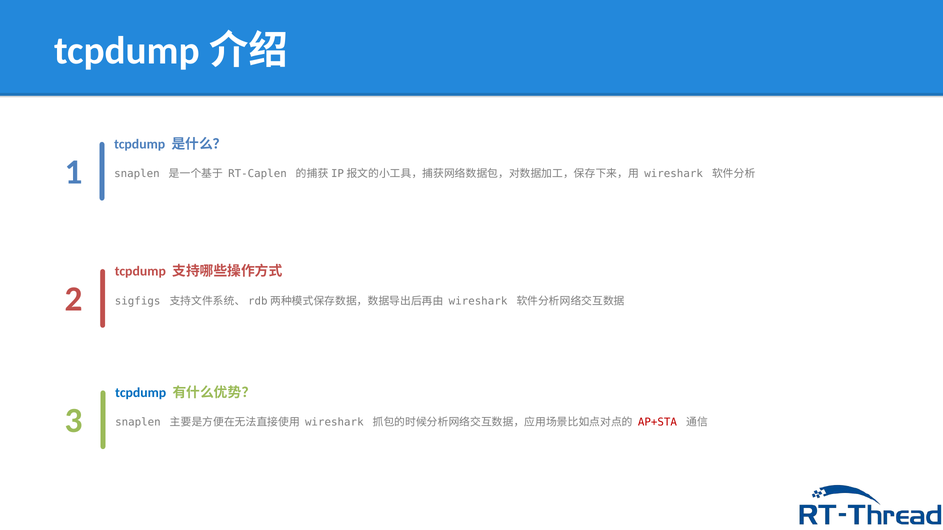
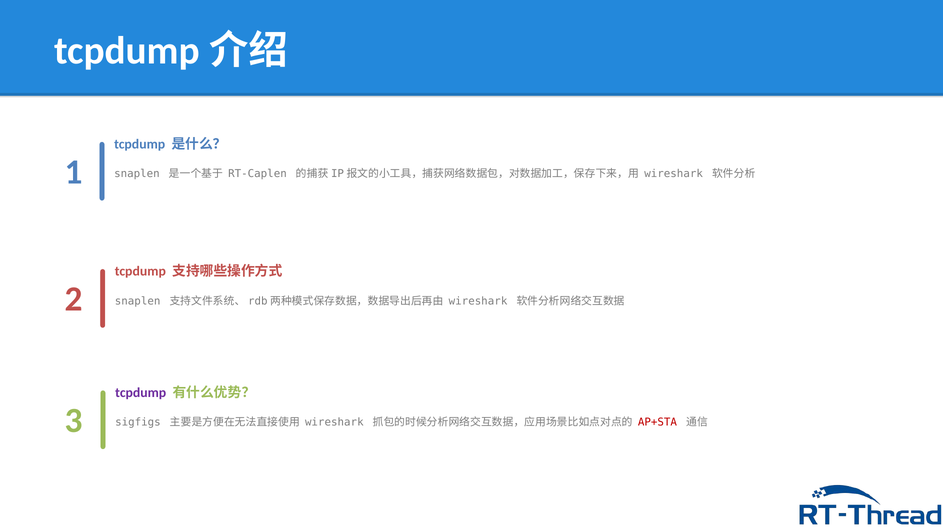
sigfigs at (138, 301): sigfigs -> snaplen
tcpdump at (141, 393) colour: blue -> purple
snaplen at (138, 423): snaplen -> sigfigs
